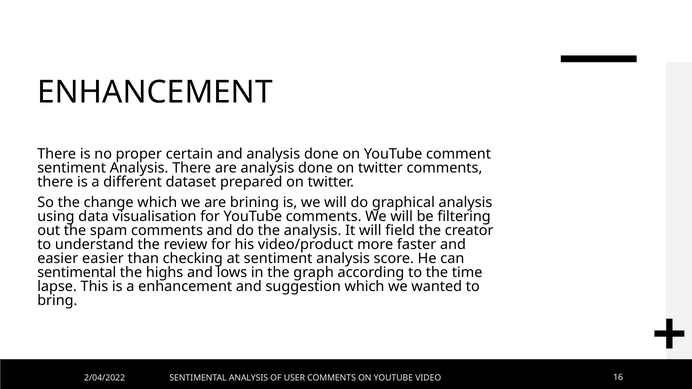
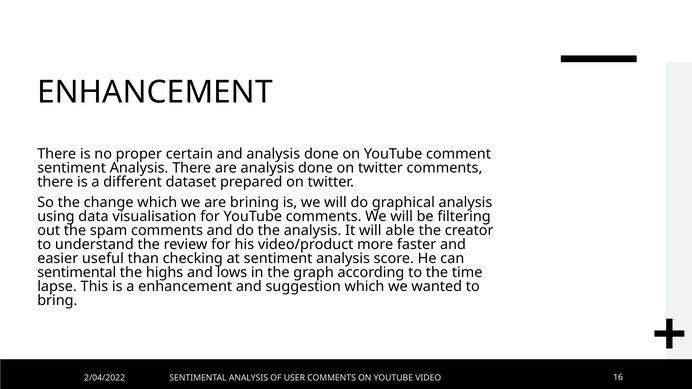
field: field -> able
easier easier: easier -> useful
